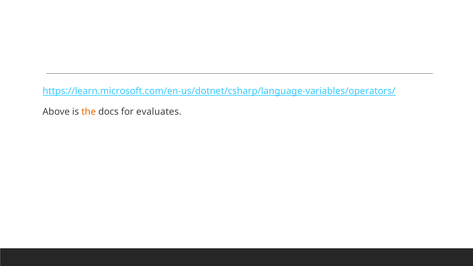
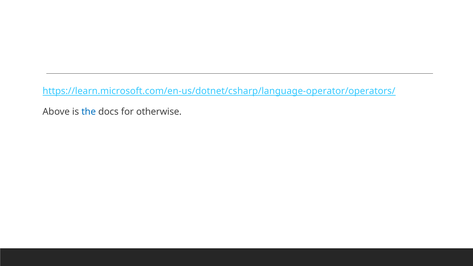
https://learn.microsoft.com/en-us/dotnet/csharp/language-variables/operators/: https://learn.microsoft.com/en-us/dotnet/csharp/language-variables/operators/ -> https://learn.microsoft.com/en-us/dotnet/csharp/language-operator/operators/
the colour: orange -> blue
evaluates: evaluates -> otherwise
